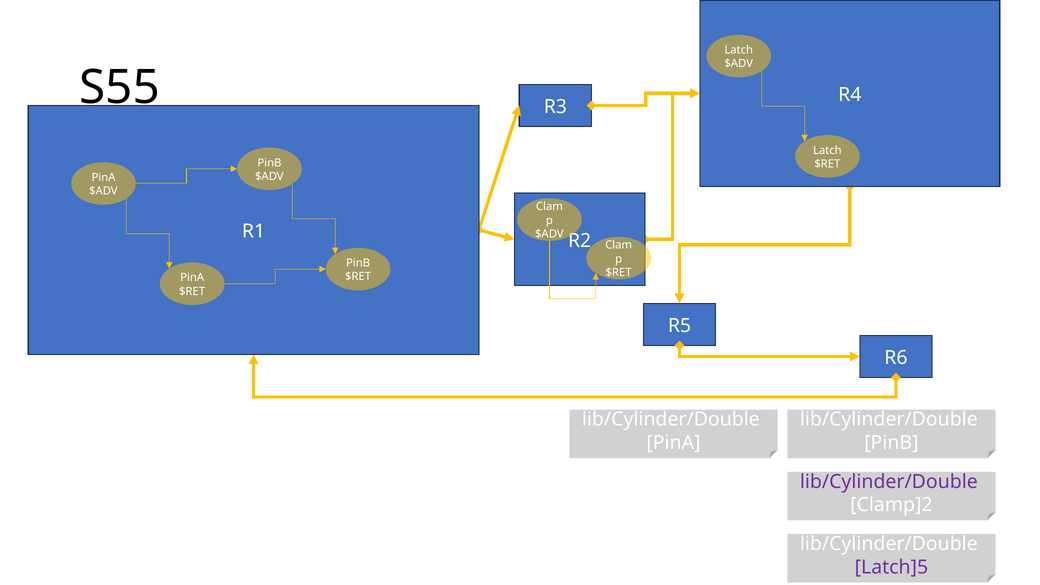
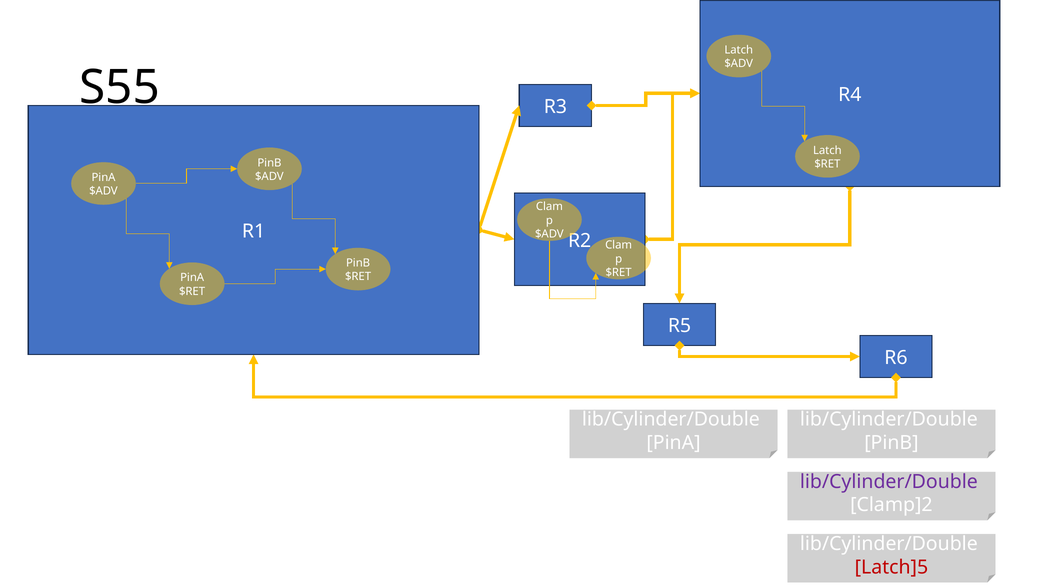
Latch]5 colour: purple -> red
